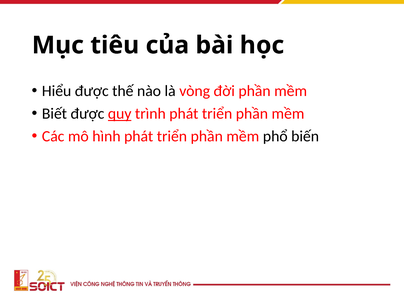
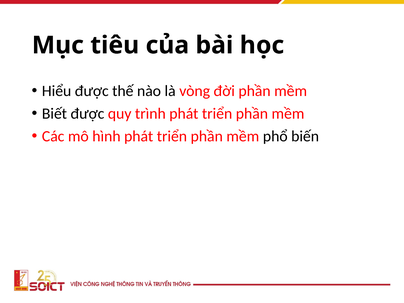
quy underline: present -> none
